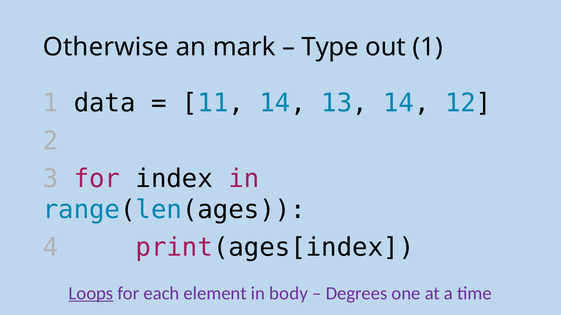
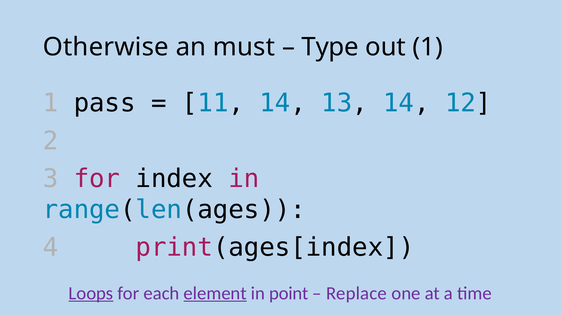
mark: mark -> must
data: data -> pass
element underline: none -> present
body: body -> point
Degrees: Degrees -> Replace
